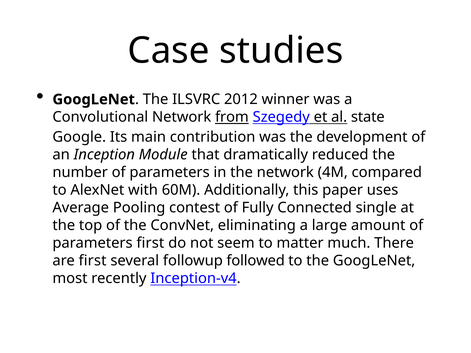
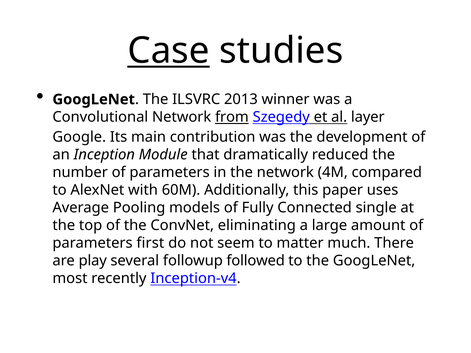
Case underline: none -> present
2012: 2012 -> 2013
state: state -> layer
contest: contest -> models
are first: first -> play
